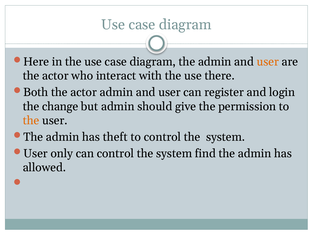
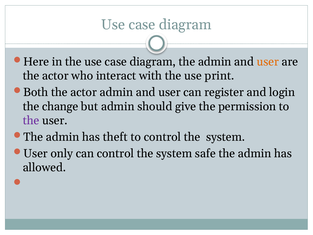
there: there -> print
the at (31, 120) colour: orange -> purple
find: find -> safe
